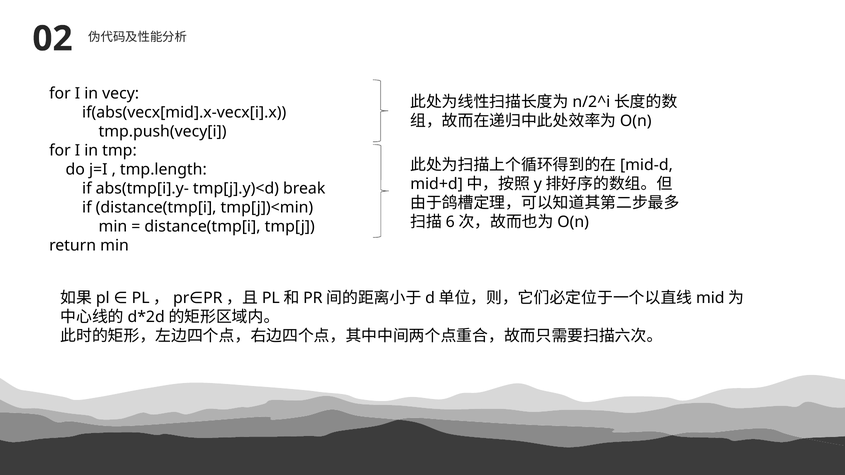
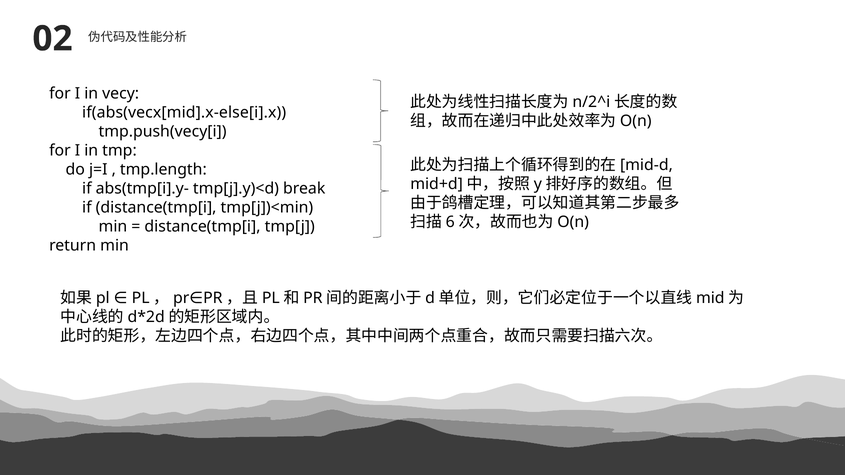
if(abs(vecx[mid].x-vecx[i].x: if(abs(vecx[mid].x-vecx[i].x -> if(abs(vecx[mid].x-else[i].x
